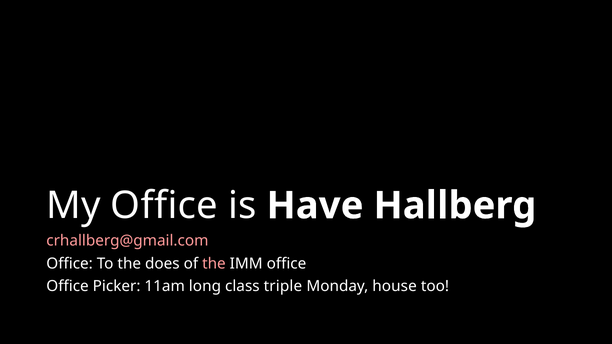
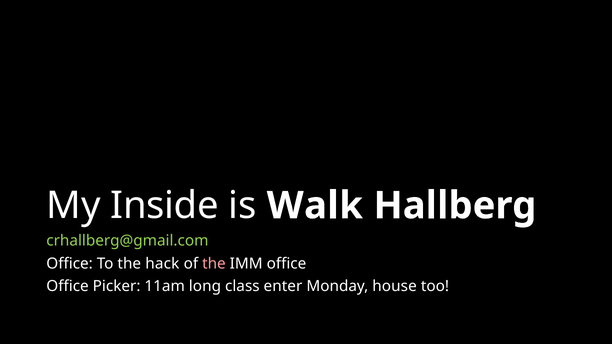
My Office: Office -> Inside
Have: Have -> Walk
crhallberg@gmail.com colour: pink -> light green
does: does -> hack
triple: triple -> enter
